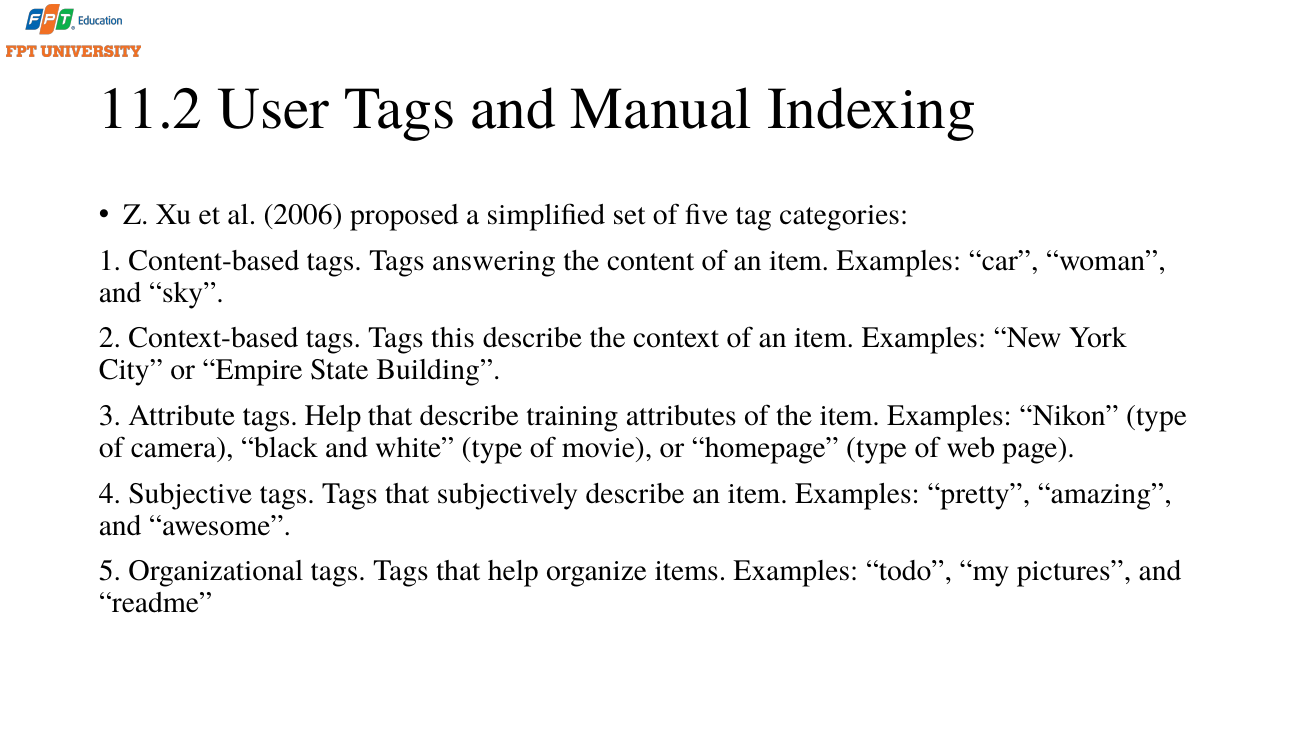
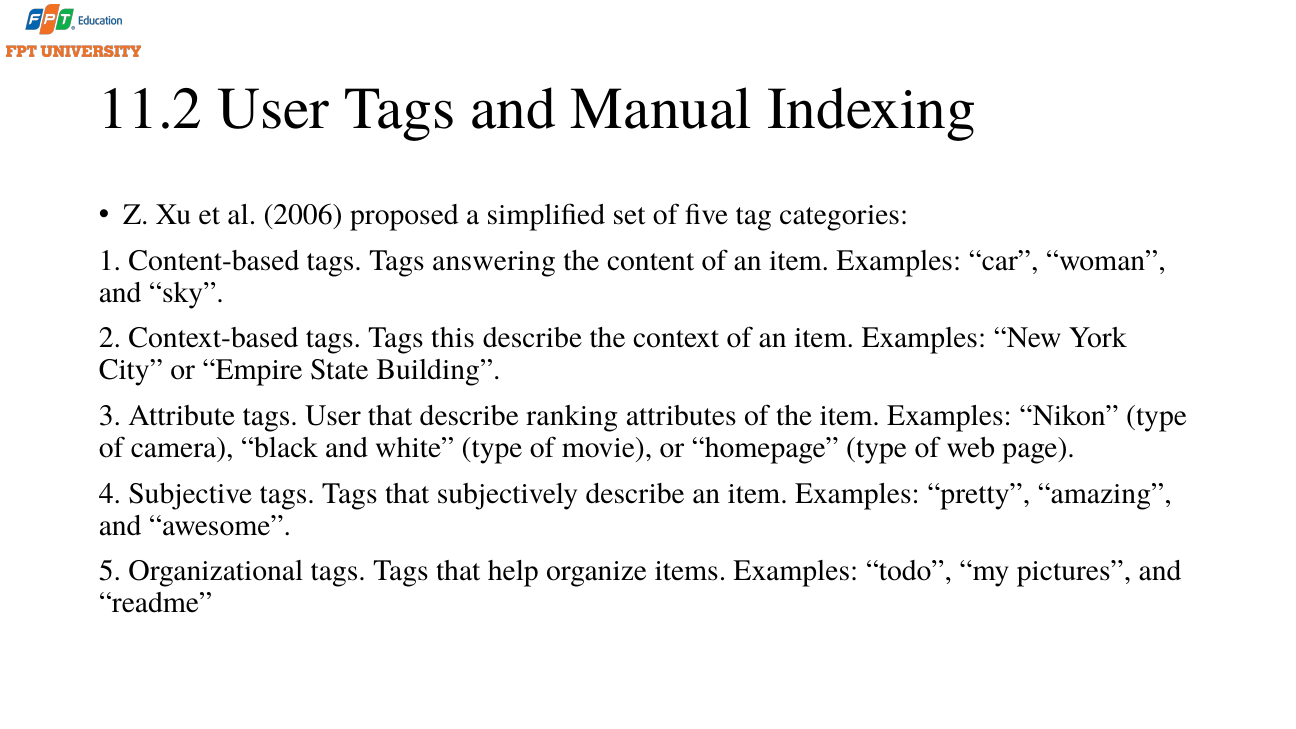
tags Help: Help -> User
training: training -> ranking
